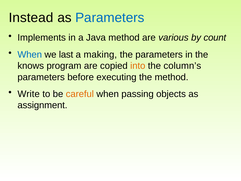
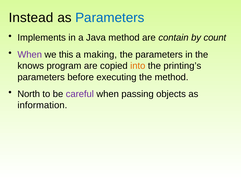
various: various -> contain
When at (30, 54) colour: blue -> purple
last: last -> this
column’s: column’s -> printing’s
Write: Write -> North
careful colour: orange -> purple
assignment: assignment -> information
